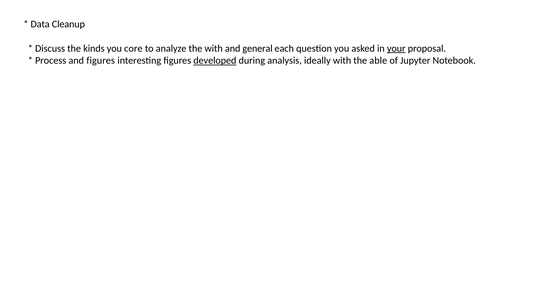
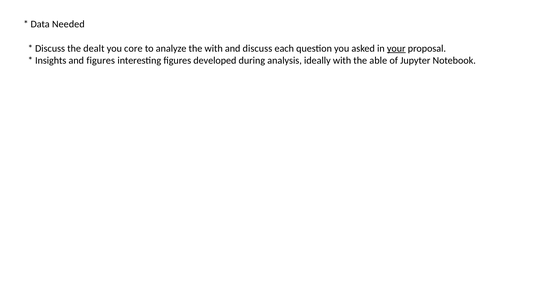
Cleanup: Cleanup -> Needed
kinds: kinds -> dealt
and general: general -> discuss
Process: Process -> Insights
developed underline: present -> none
